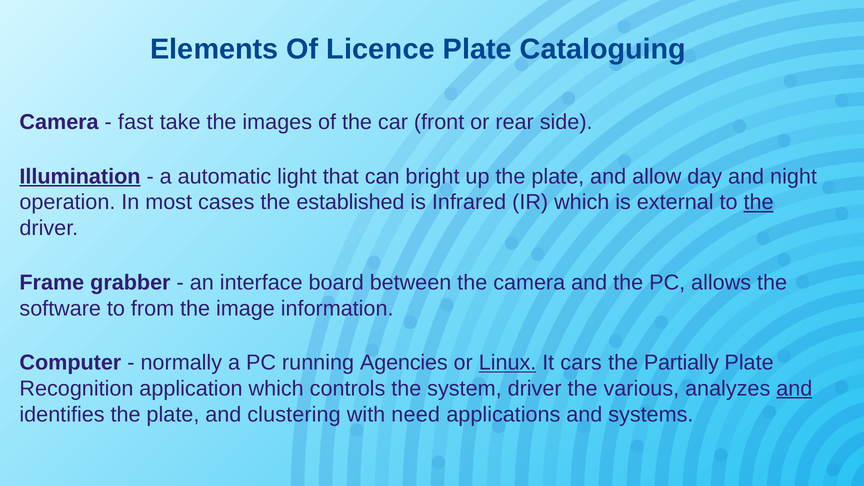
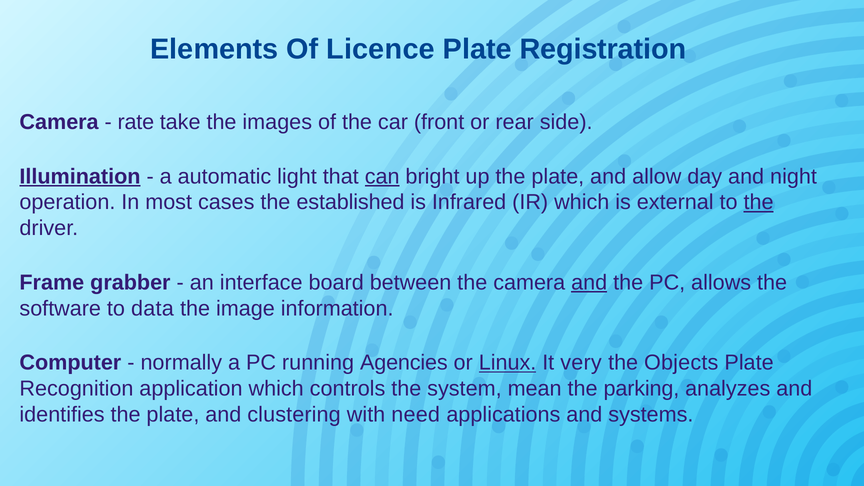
Cataloguing: Cataloguing -> Registration
fast: fast -> rate
can underline: none -> present
and at (589, 283) underline: none -> present
from: from -> data
cars: cars -> very
Partially: Partially -> Objects
system driver: driver -> mean
various: various -> parking
and at (794, 389) underline: present -> none
